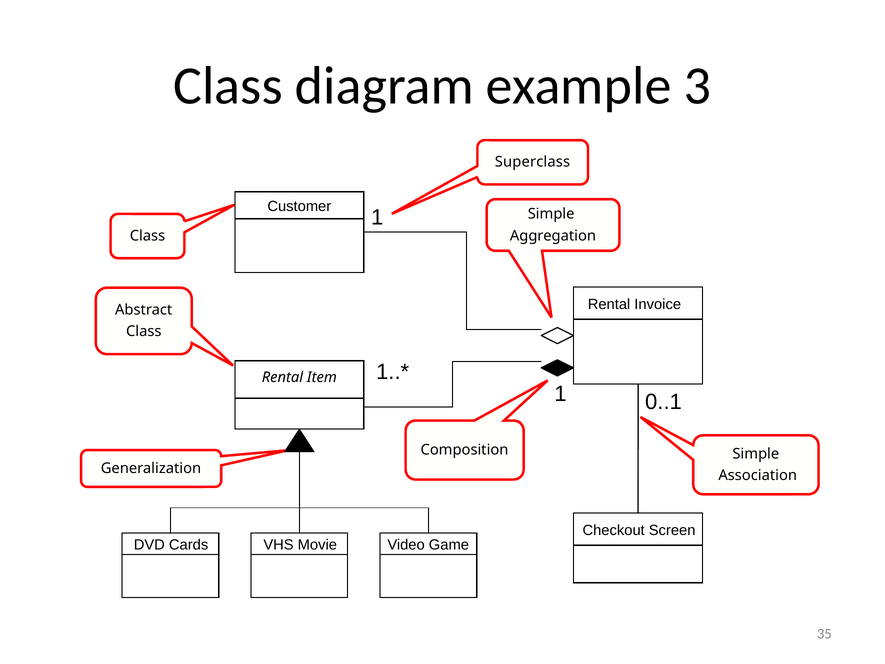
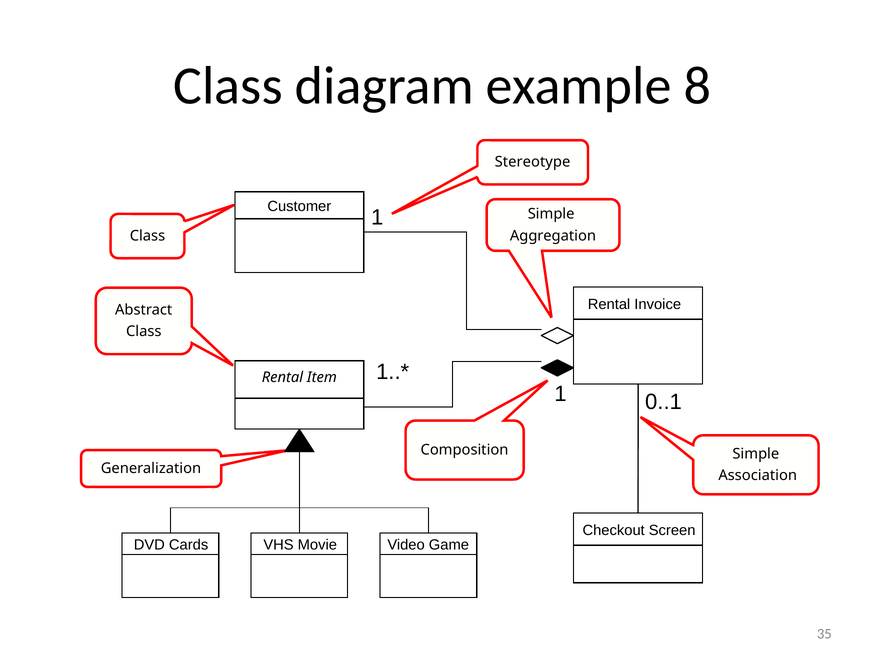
3: 3 -> 8
Superclass: Superclass -> Stereotype
